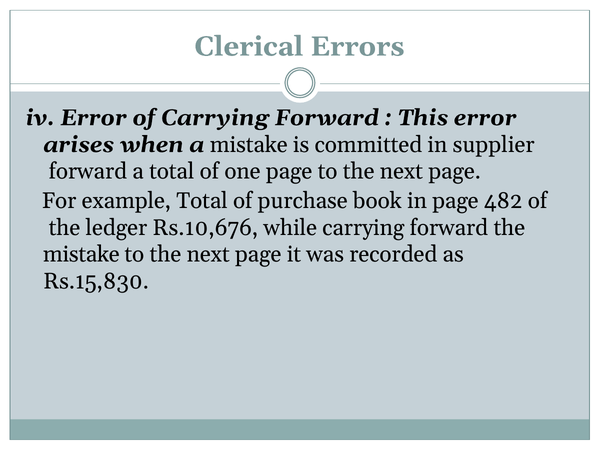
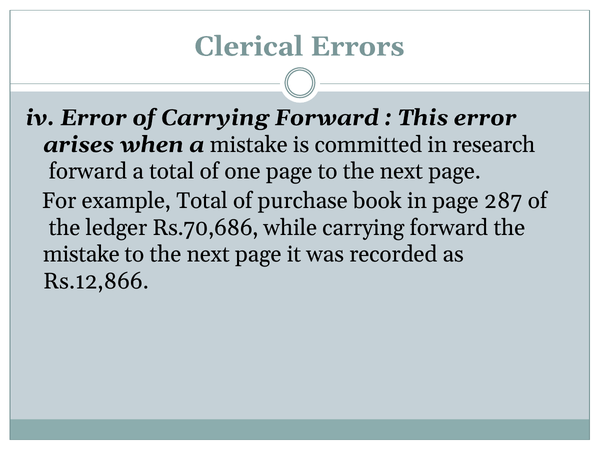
supplier: supplier -> research
482: 482 -> 287
Rs.10,676: Rs.10,676 -> Rs.70,686
Rs.15,830: Rs.15,830 -> Rs.12,866
